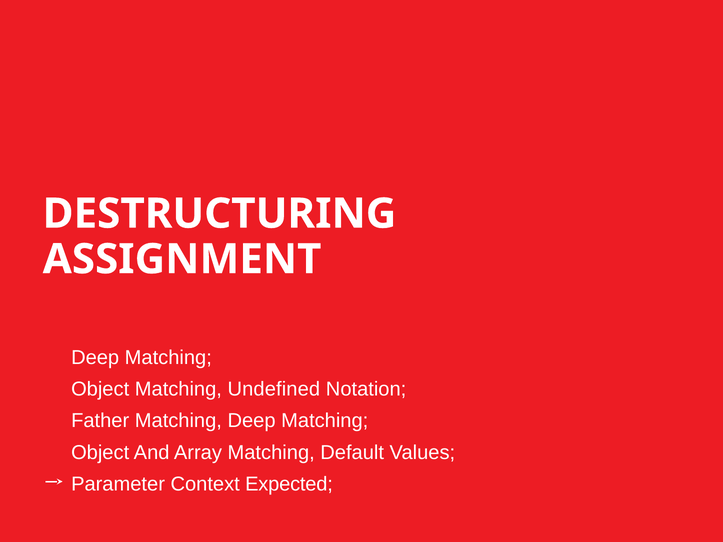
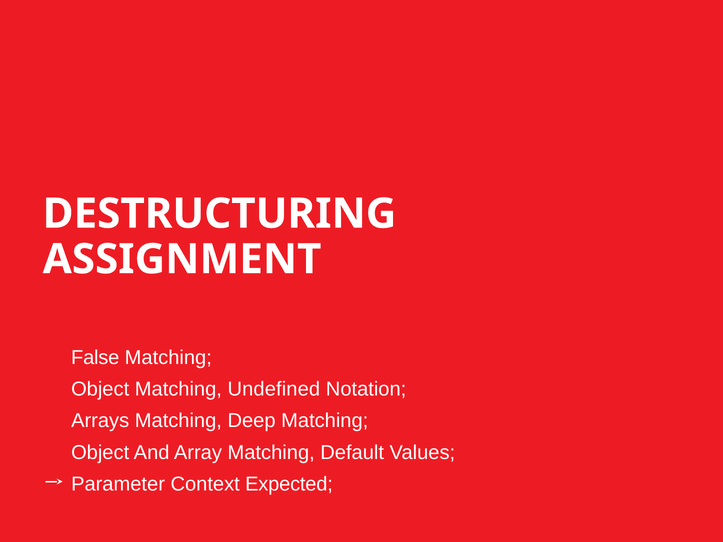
Deep at (95, 358): Deep -> False
Father: Father -> Arrays
